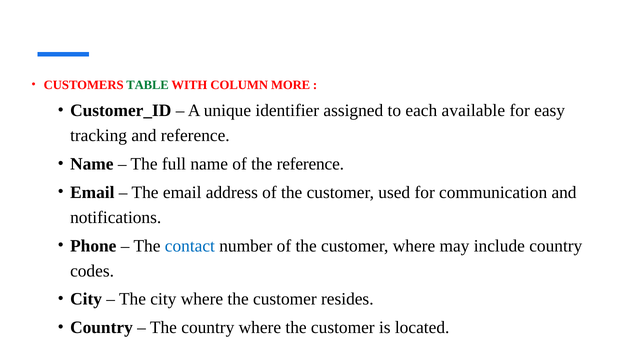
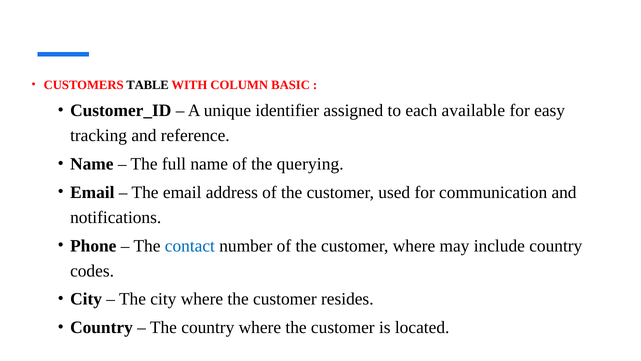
TABLE colour: green -> black
MORE: MORE -> BASIC
the reference: reference -> querying
